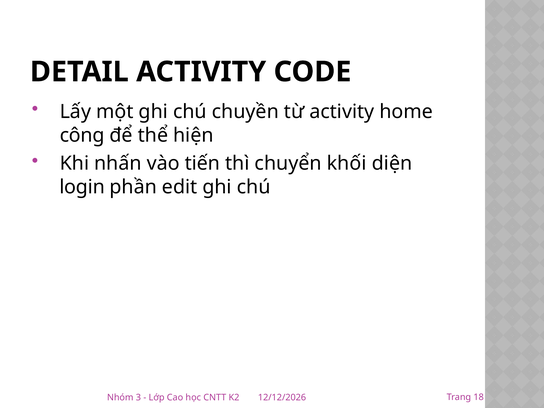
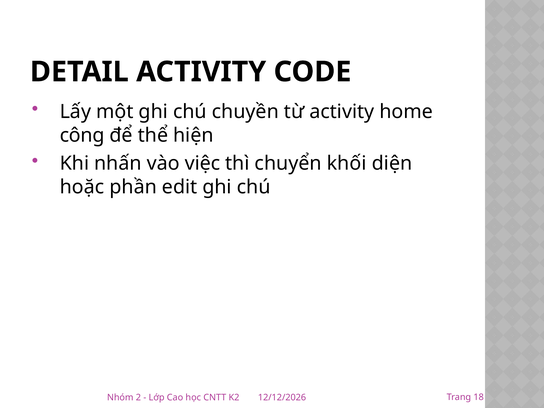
tiến: tiến -> việc
login: login -> hoặc
3: 3 -> 2
